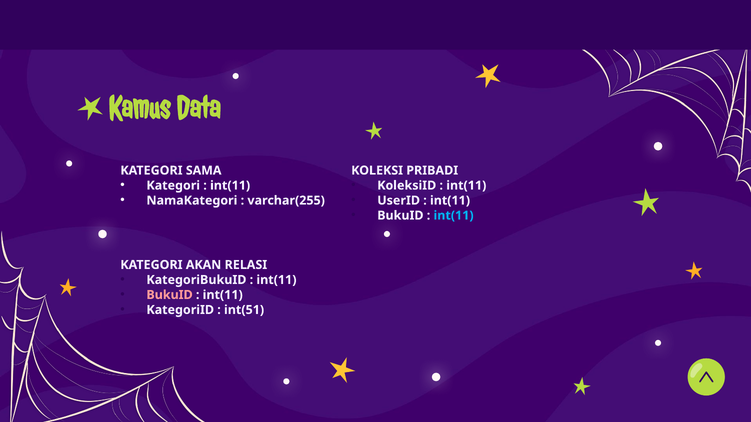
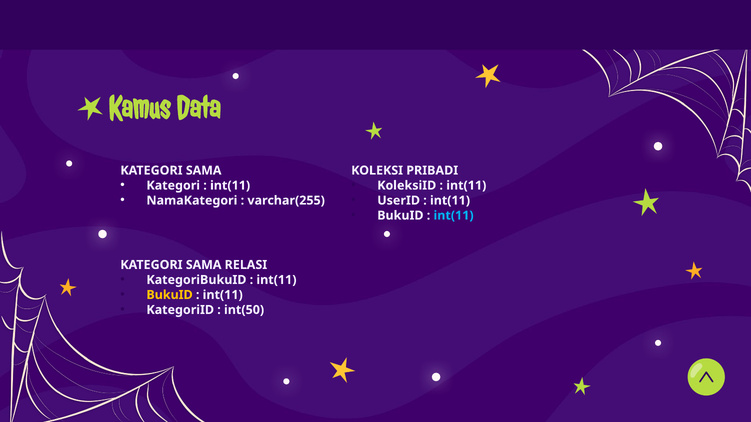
AKAN at (204, 265): AKAN -> SAMA
BukuID at (170, 295) colour: pink -> yellow
int(51: int(51 -> int(50
